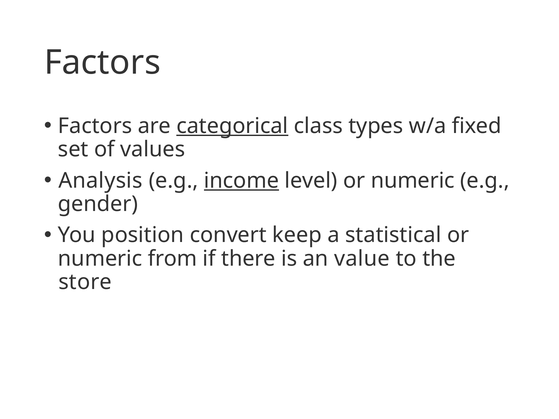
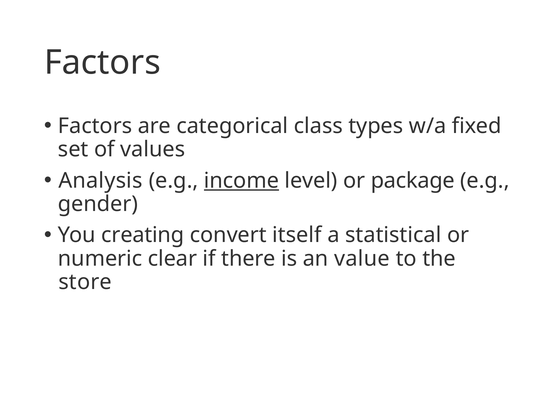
categorical underline: present -> none
level or numeric: numeric -> package
position: position -> creating
keep: keep -> itself
from: from -> clear
